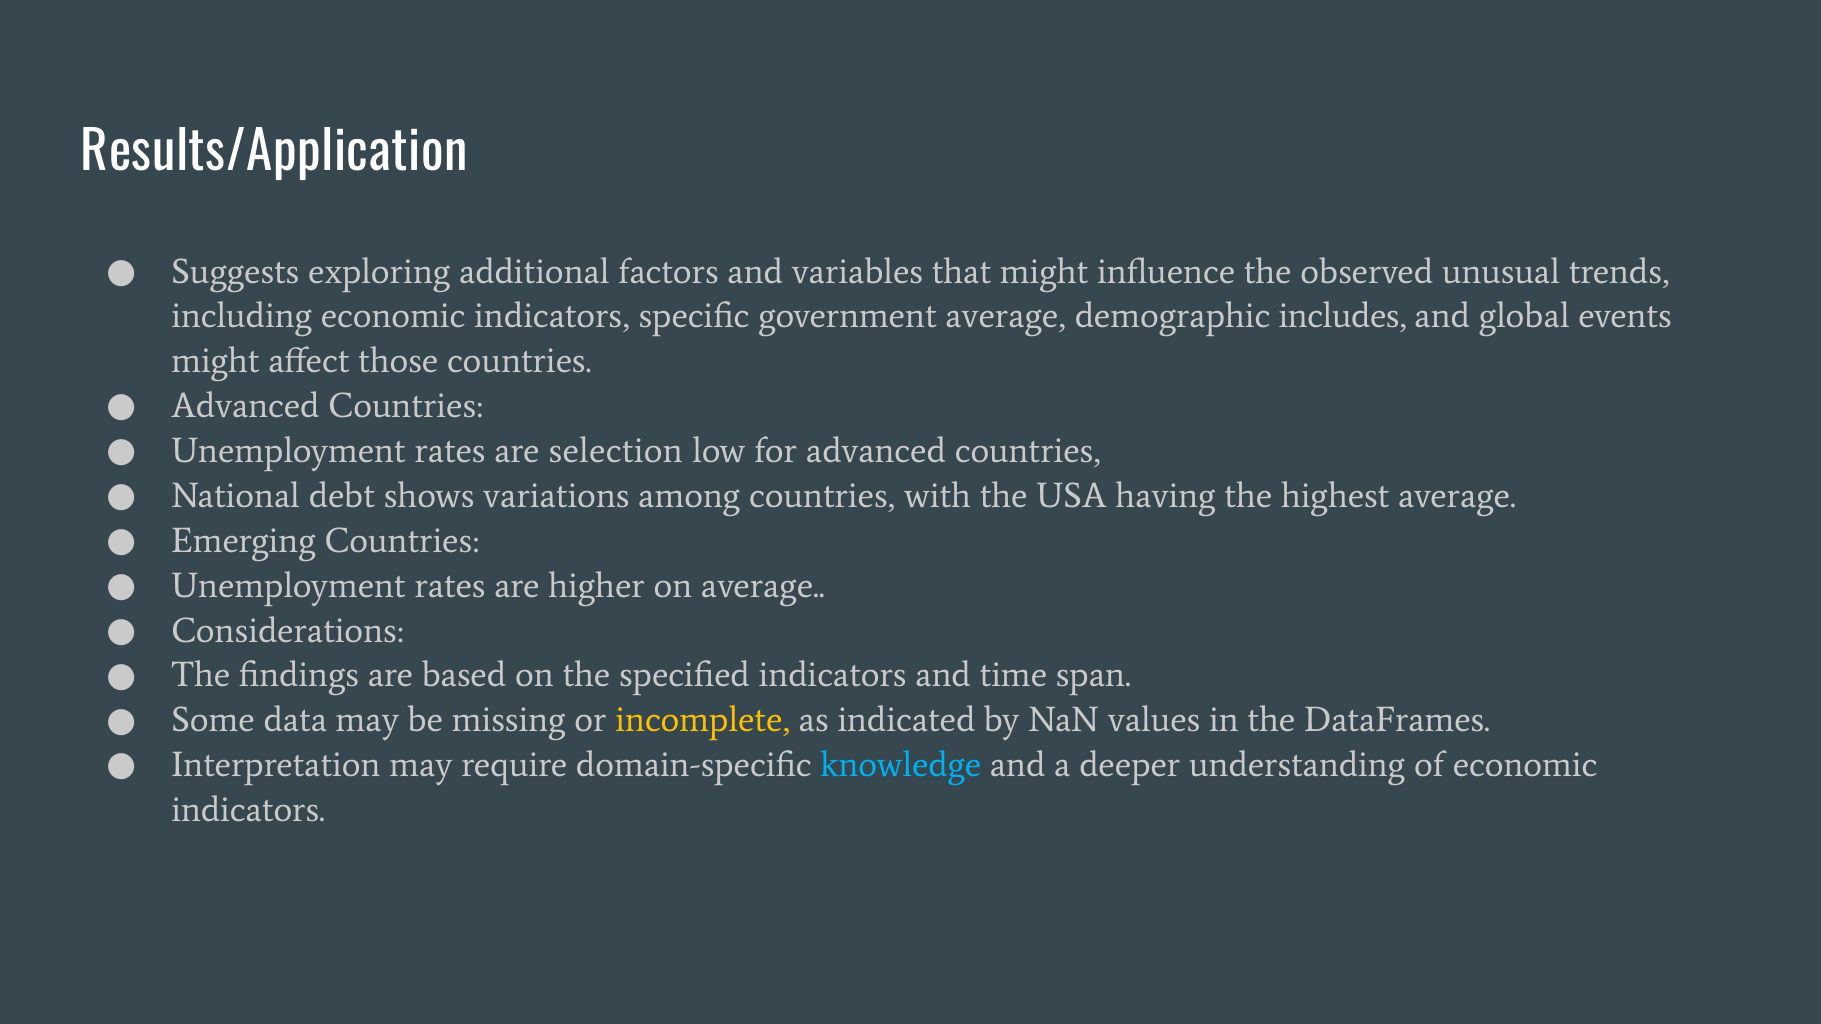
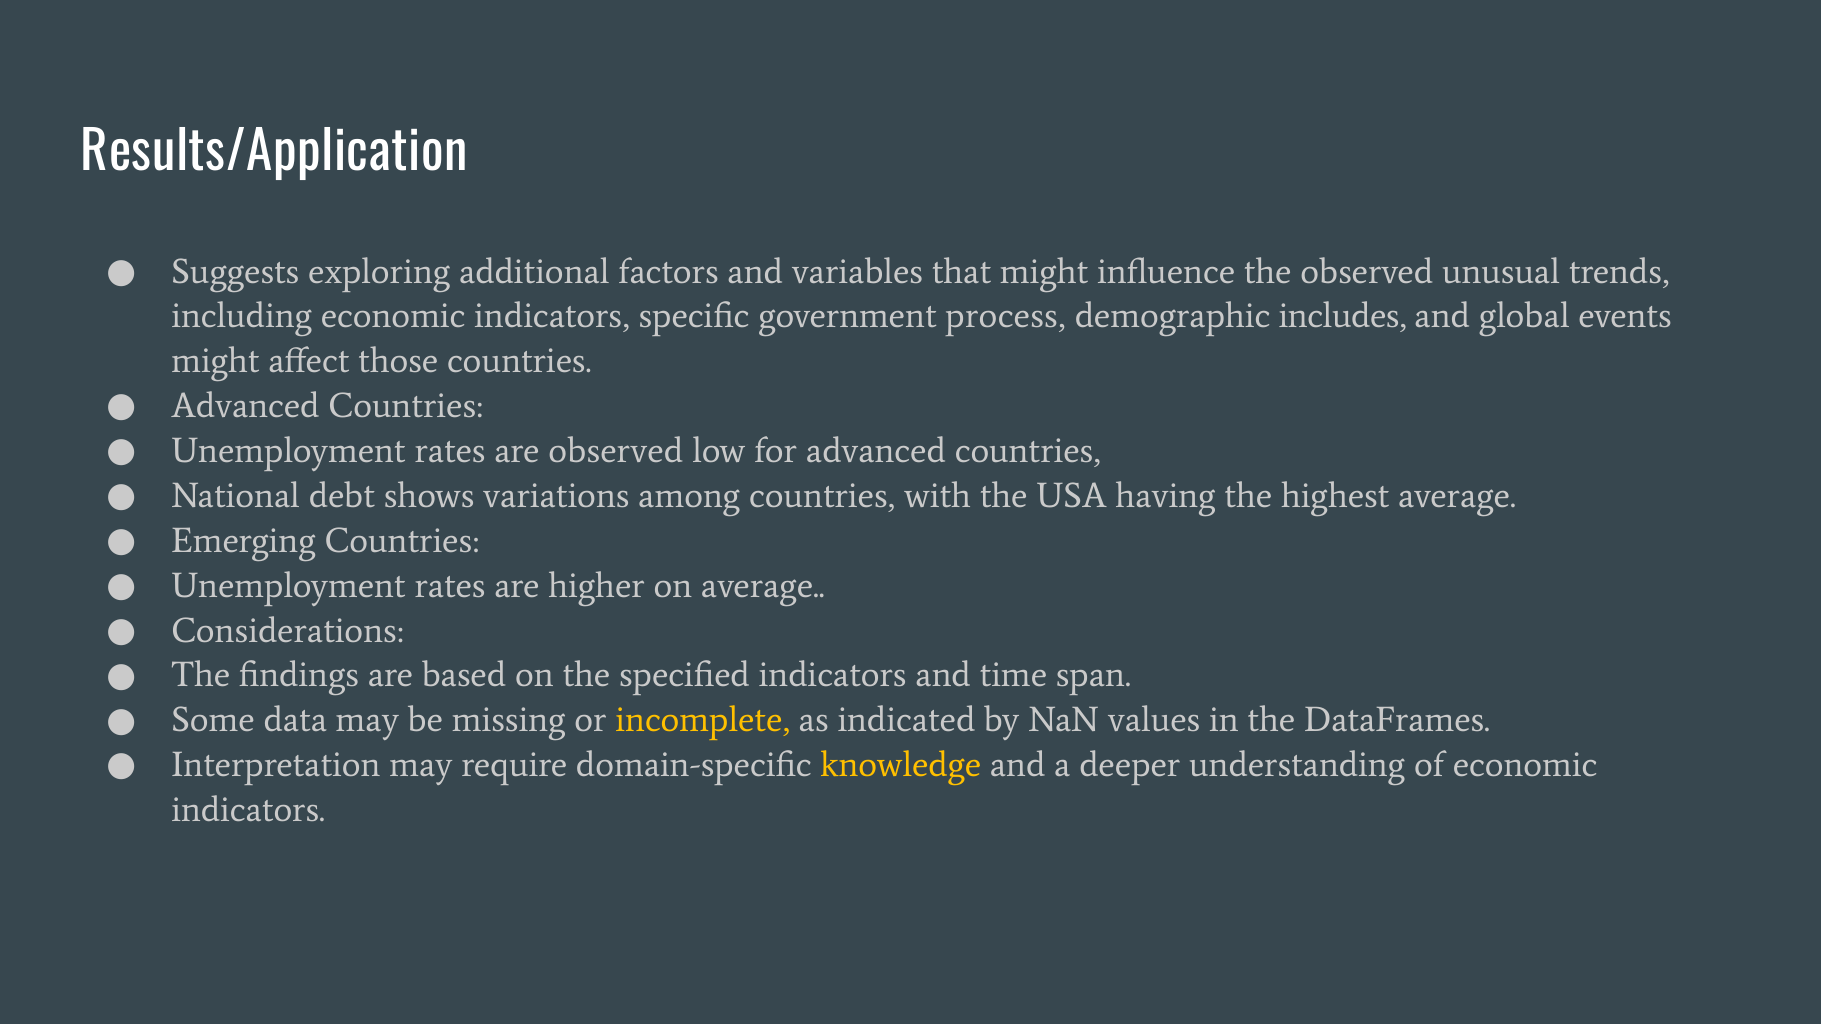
government average: average -> process
are selection: selection -> observed
knowledge colour: light blue -> yellow
